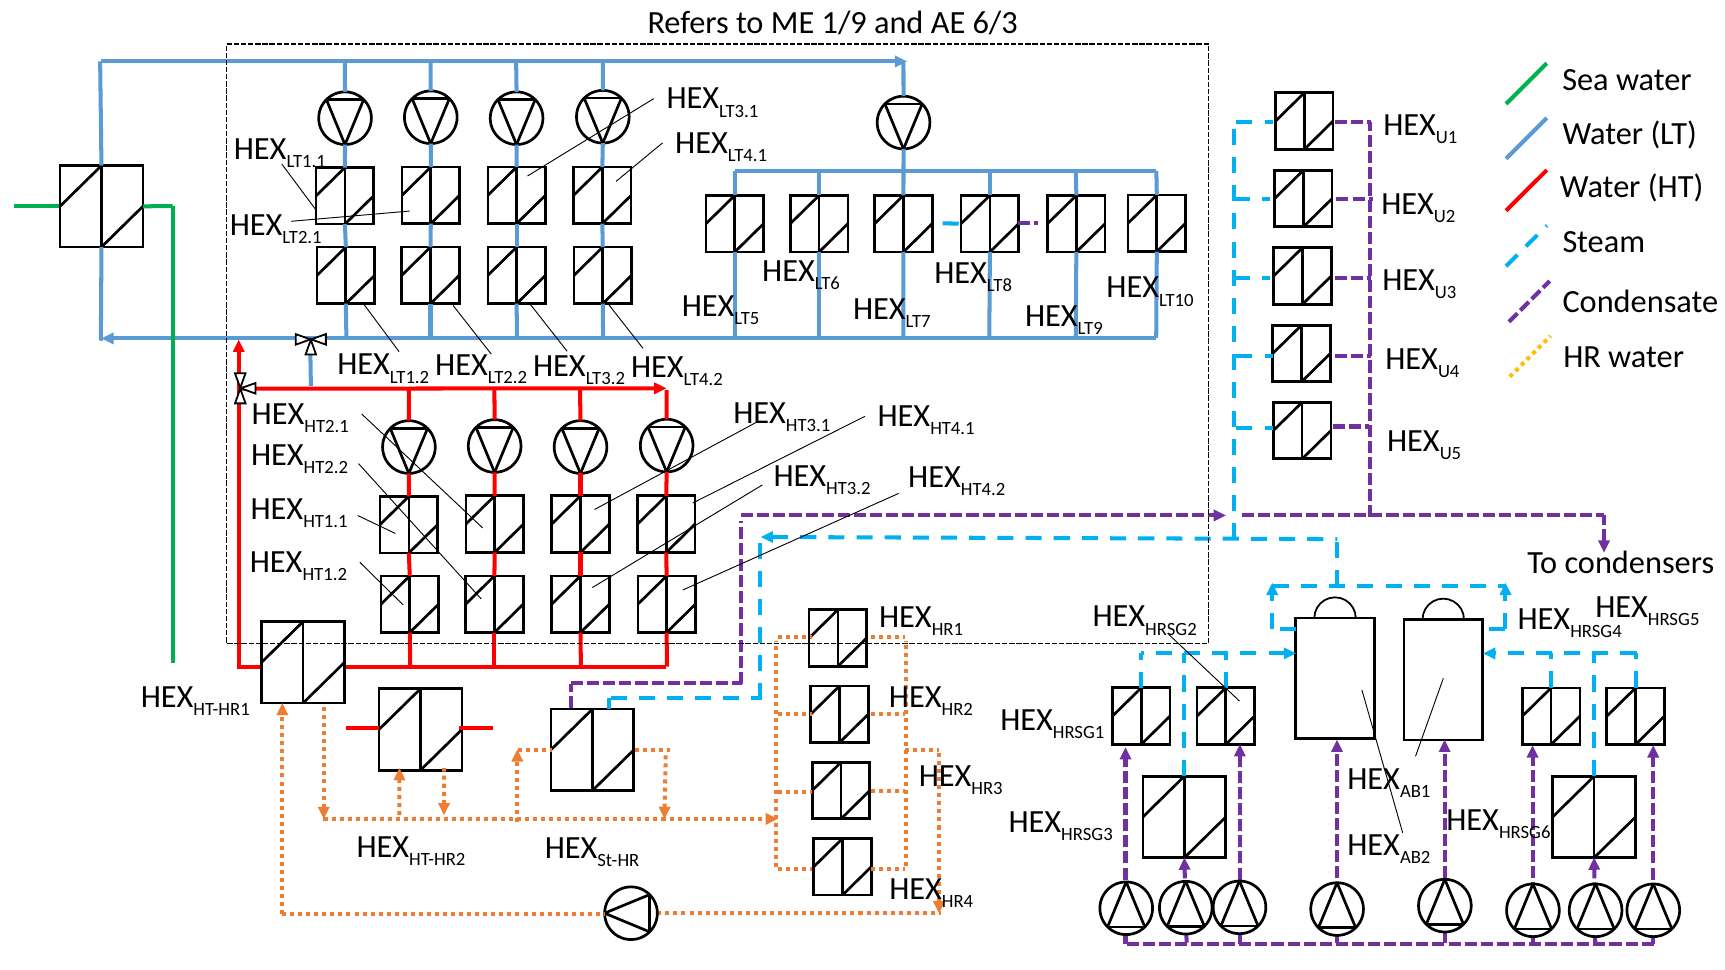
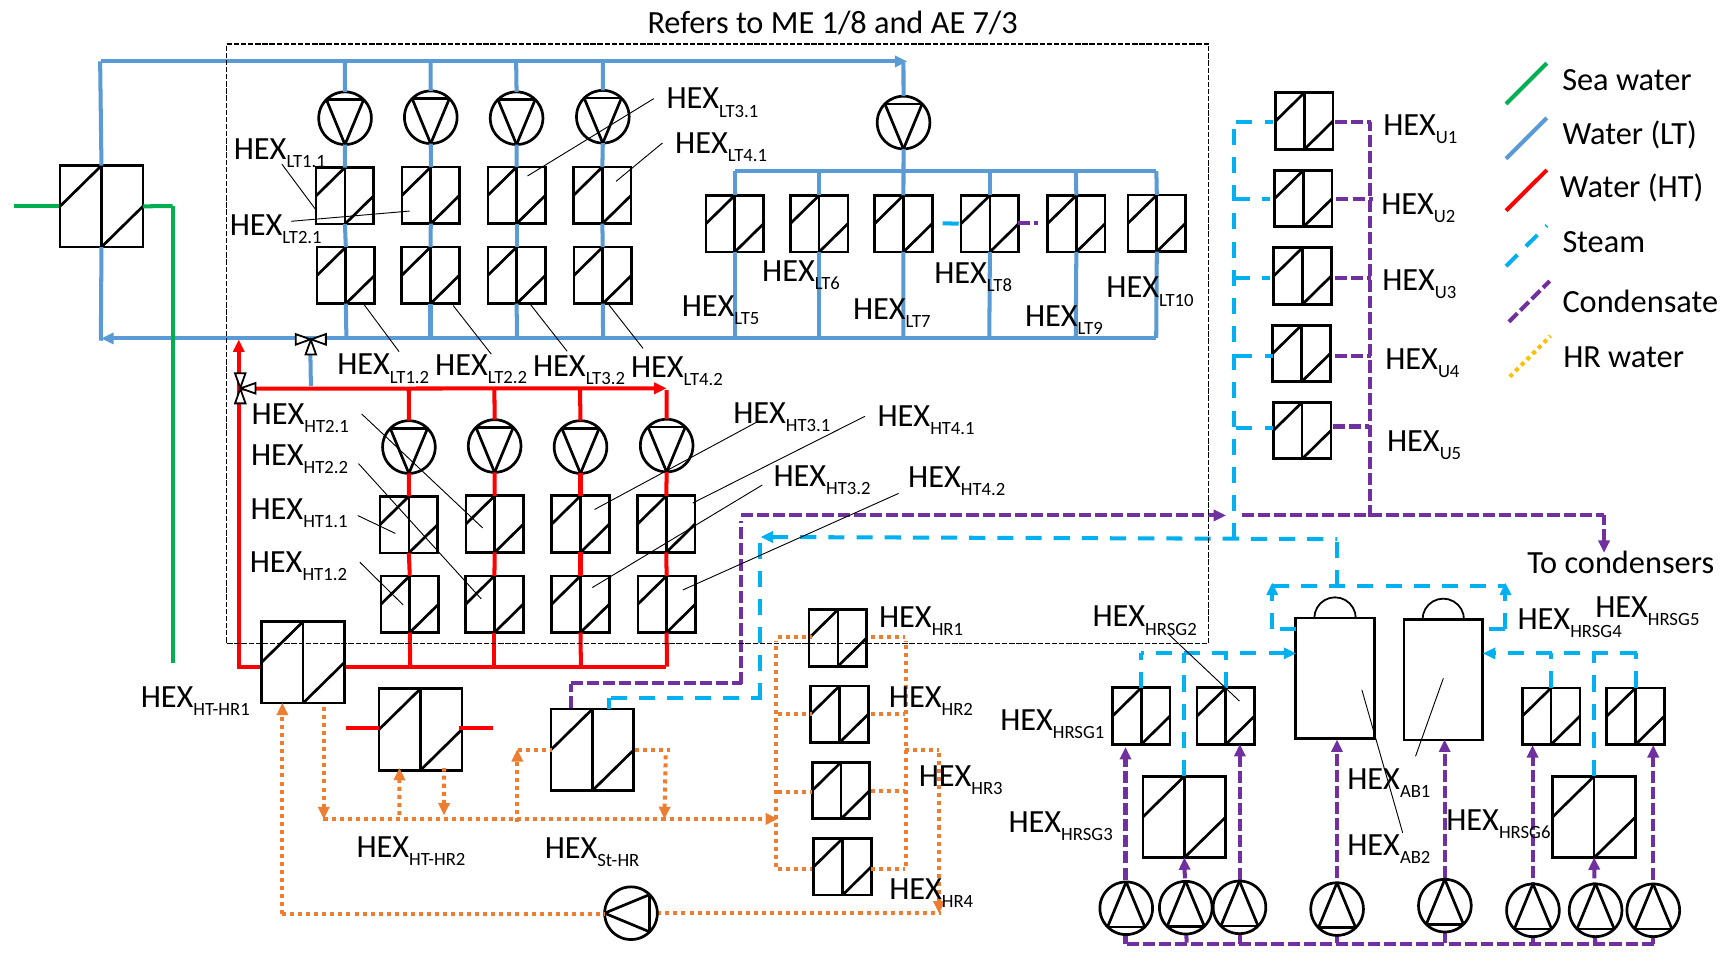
1/9: 1/9 -> 1/8
6/3: 6/3 -> 7/3
